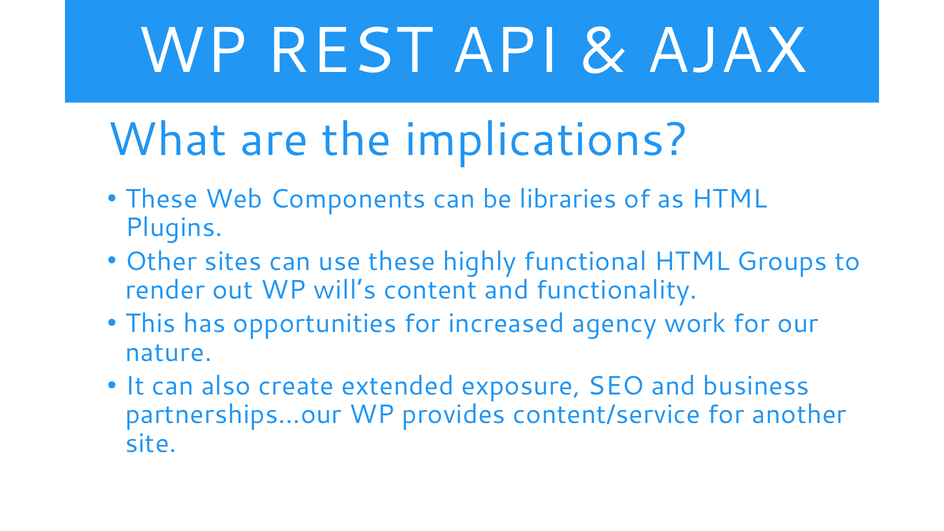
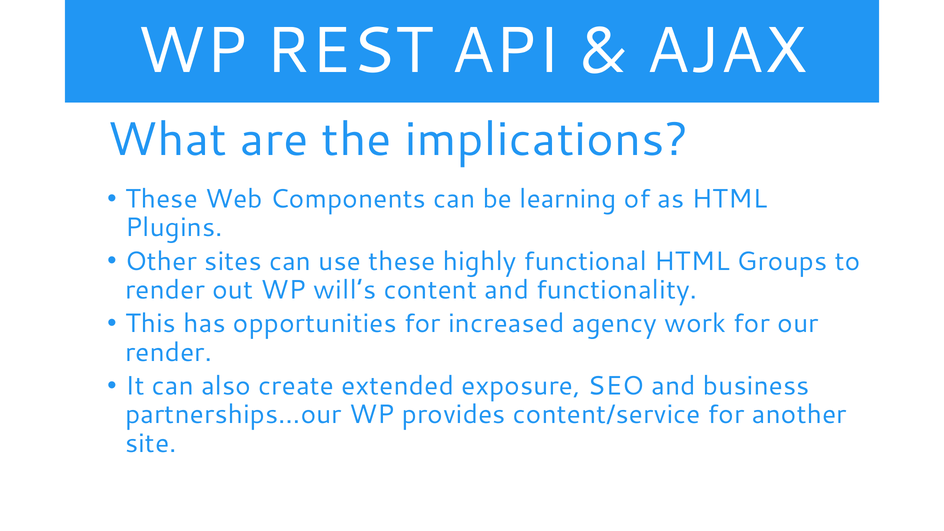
libraries: libraries -> learning
nature at (169, 352): nature -> render
